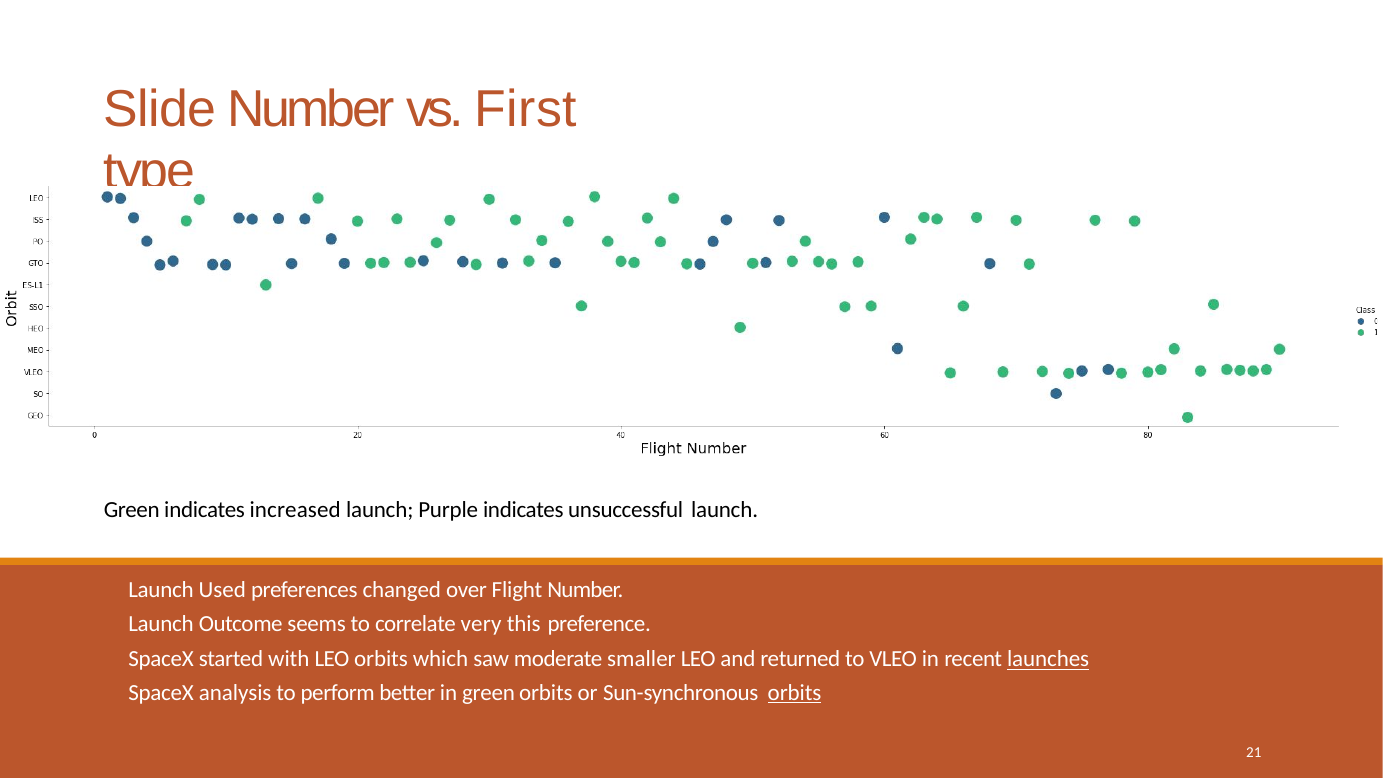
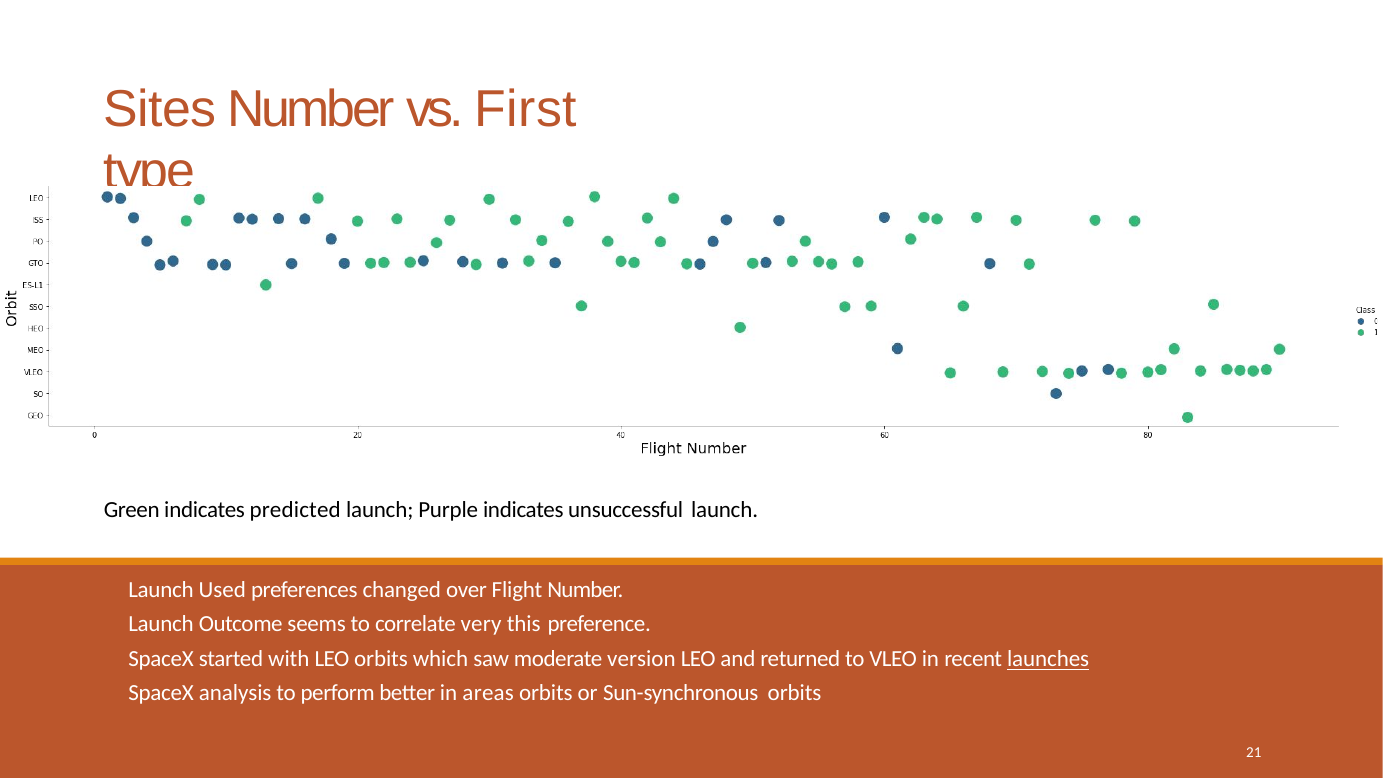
Slide: Slide -> Sites
increased: increased -> predicted
smaller: smaller -> version
in green: green -> areas
orbits at (795, 693) underline: present -> none
